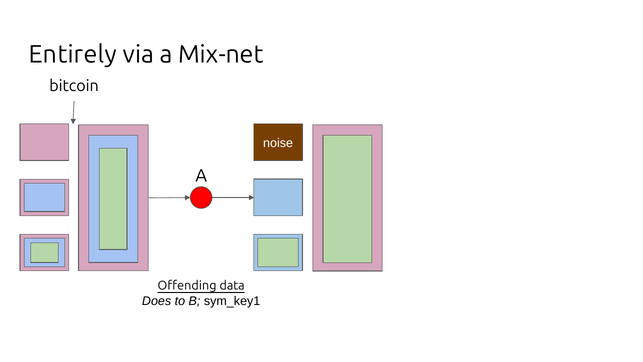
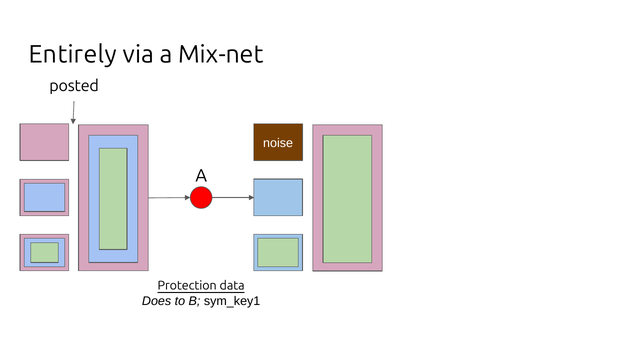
bitcoin: bitcoin -> posted
Offending: Offending -> Protection
